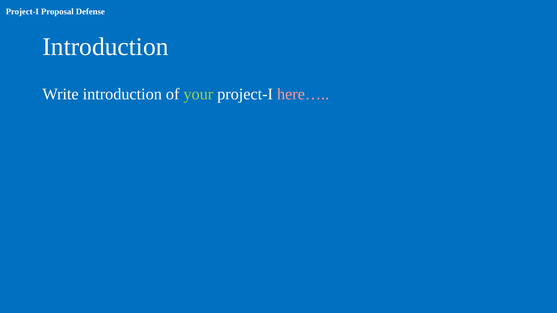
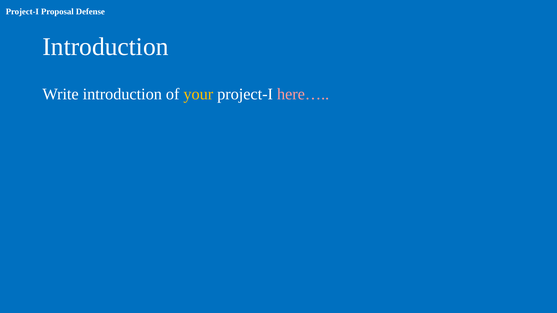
your colour: light green -> yellow
